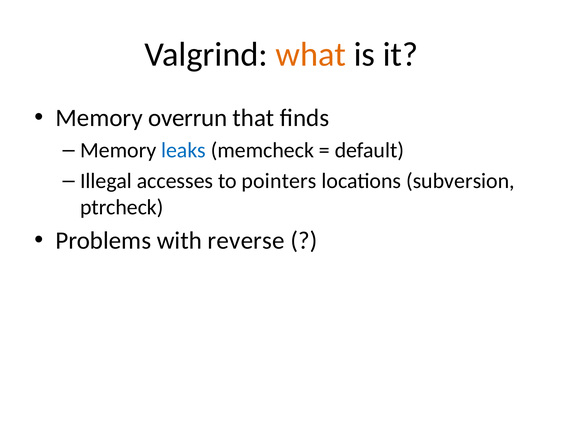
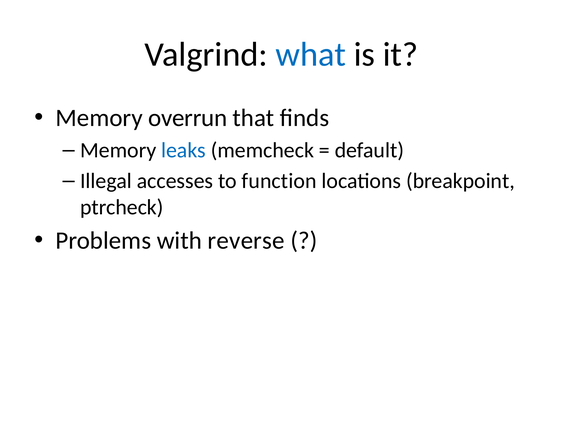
what colour: orange -> blue
pointers: pointers -> function
subversion: subversion -> breakpoint
